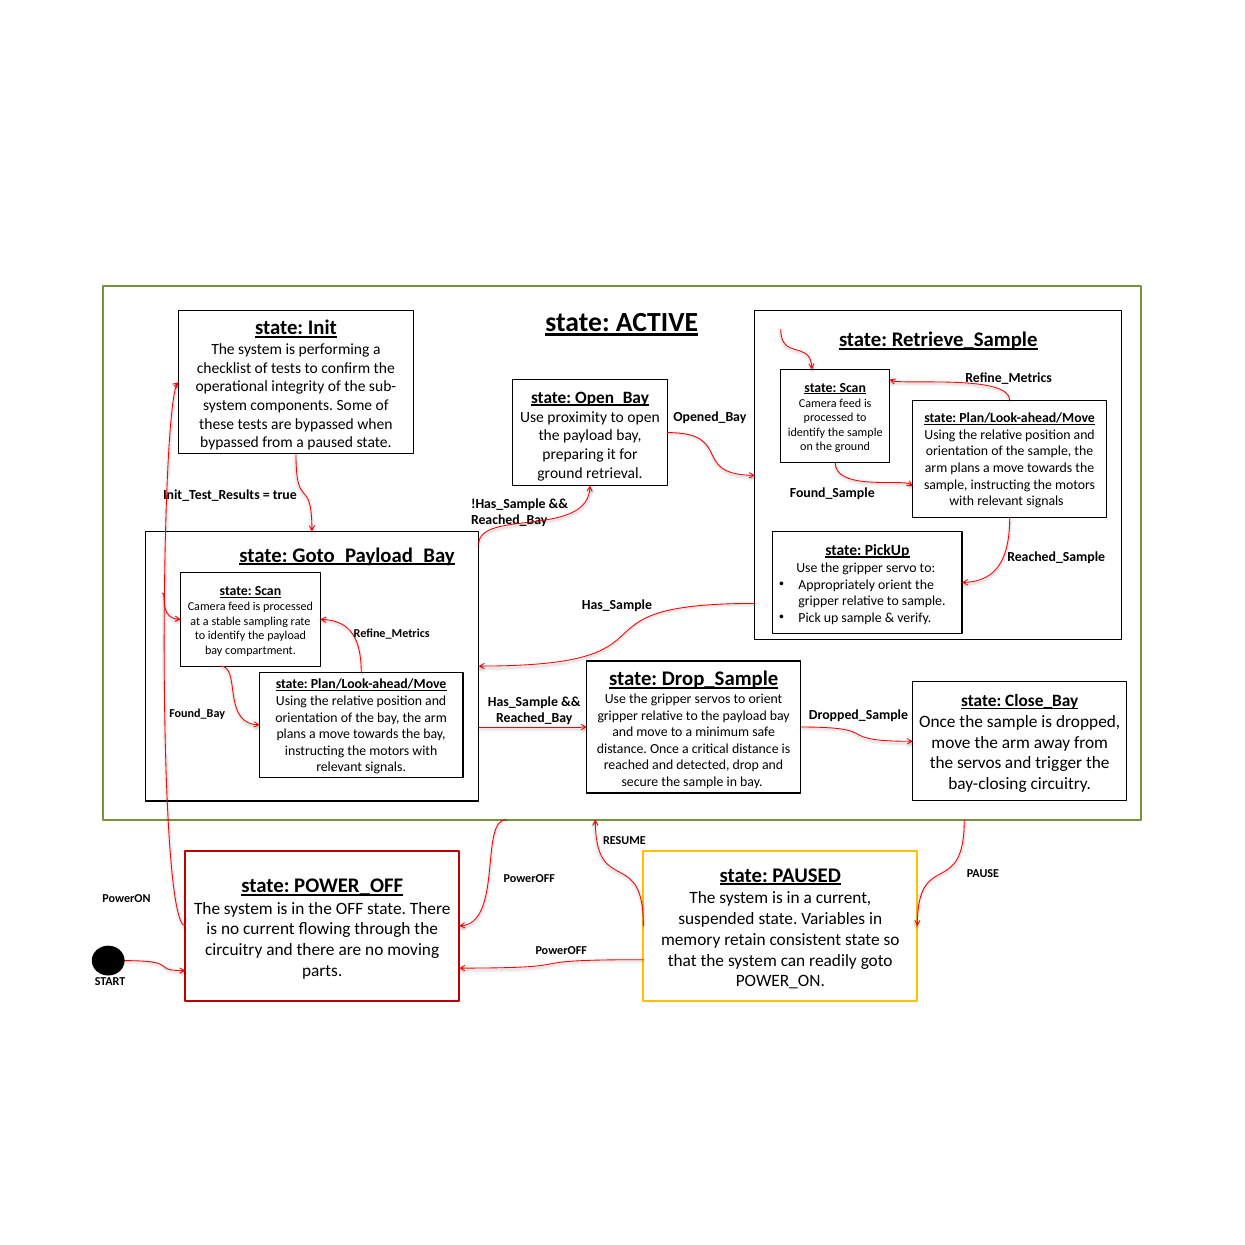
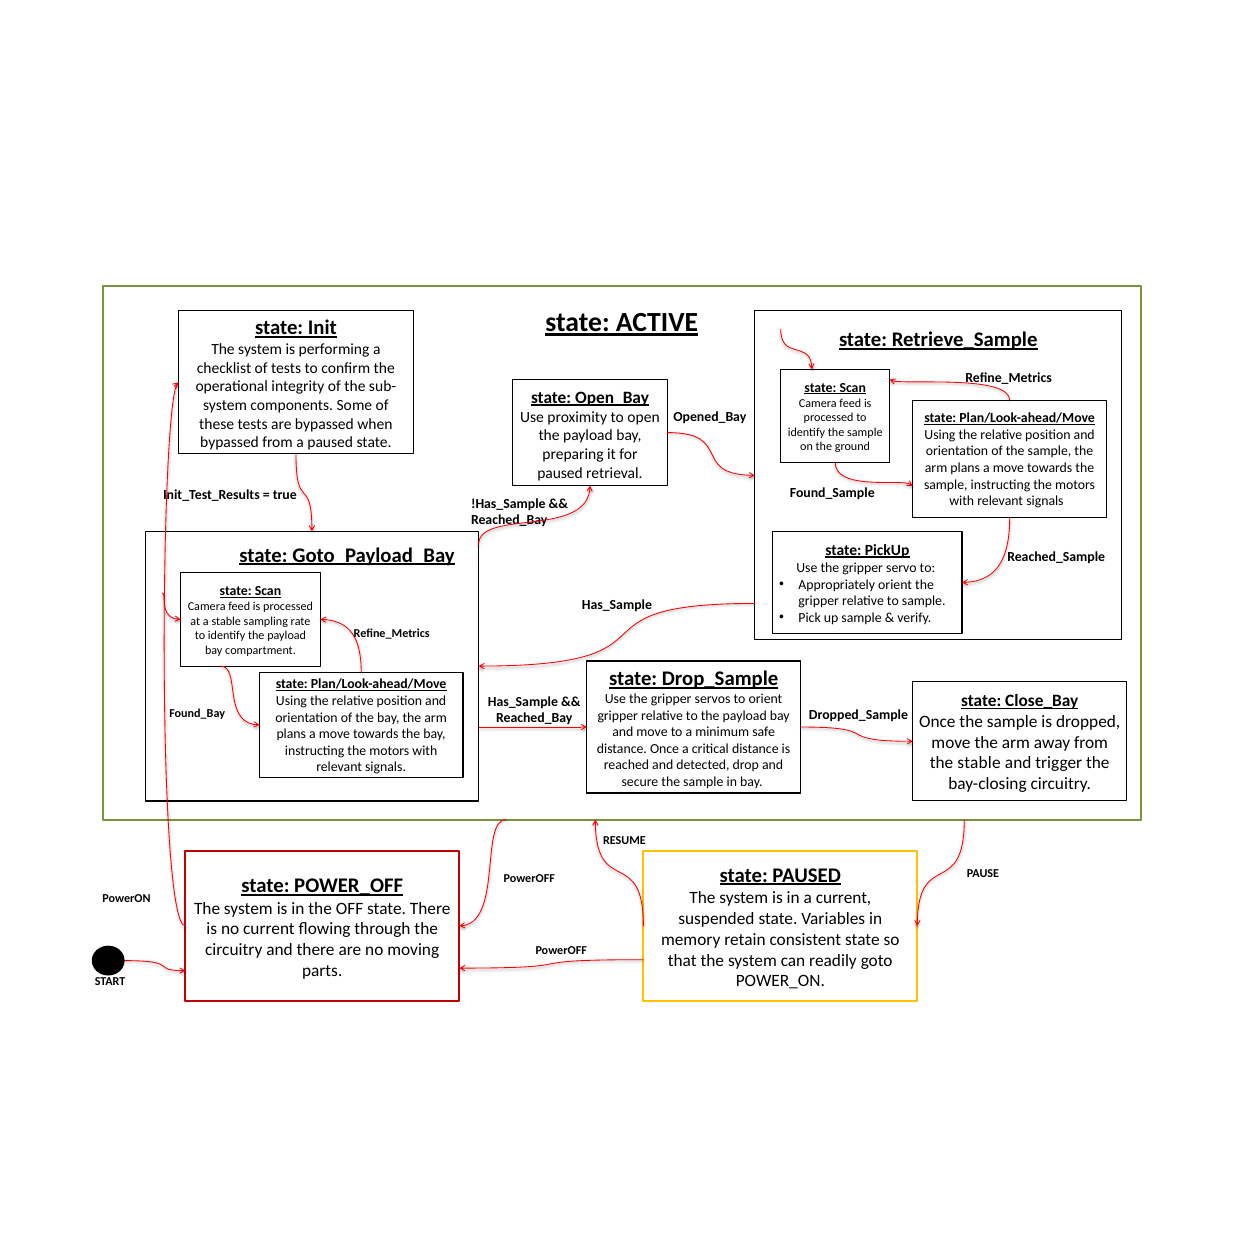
ground at (560, 473): ground -> paused
the servos: servos -> stable
